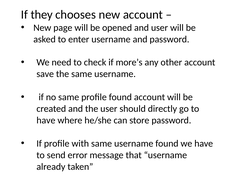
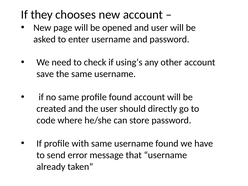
more’s: more’s -> using’s
have at (46, 120): have -> code
